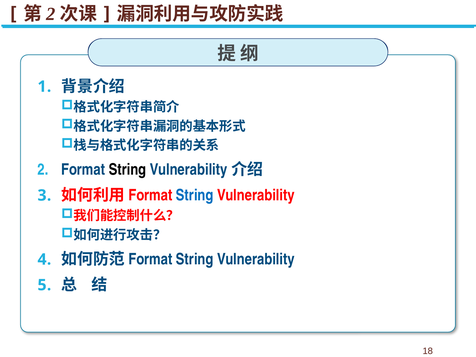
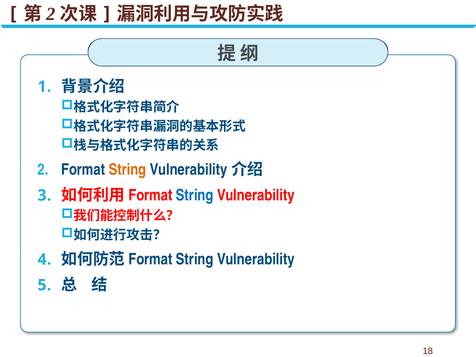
String at (127, 170) colour: black -> orange
